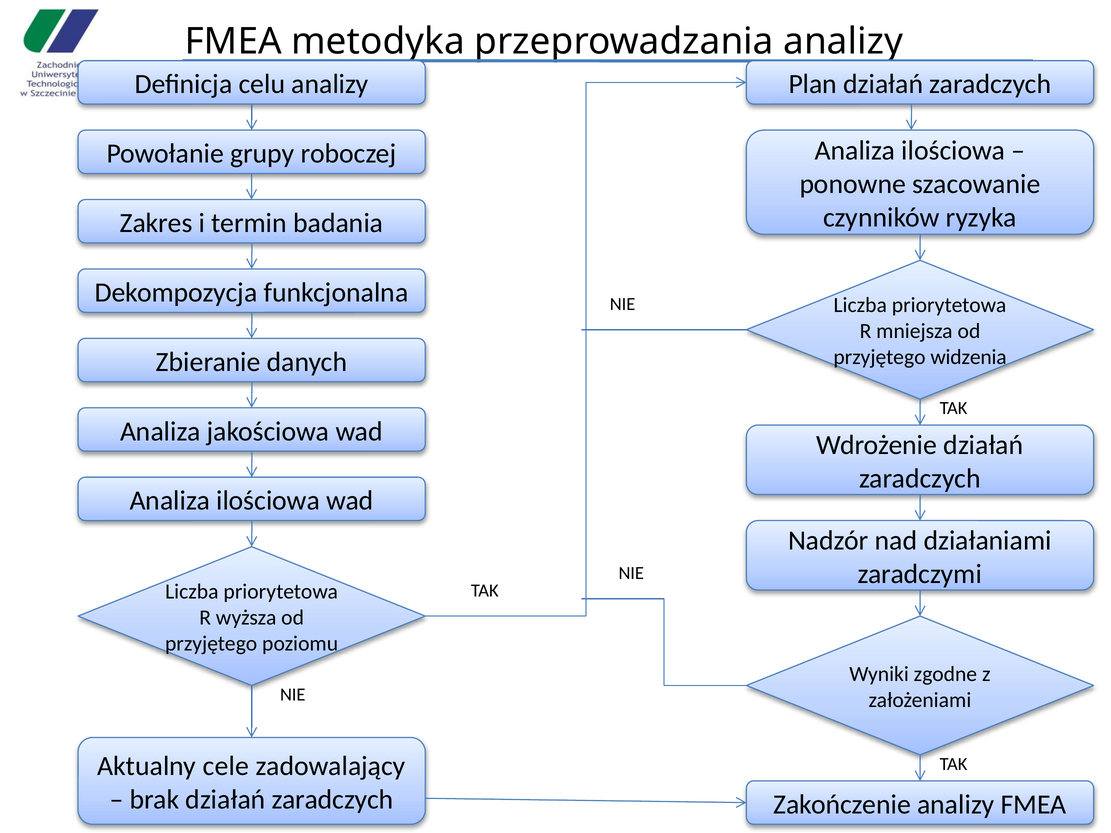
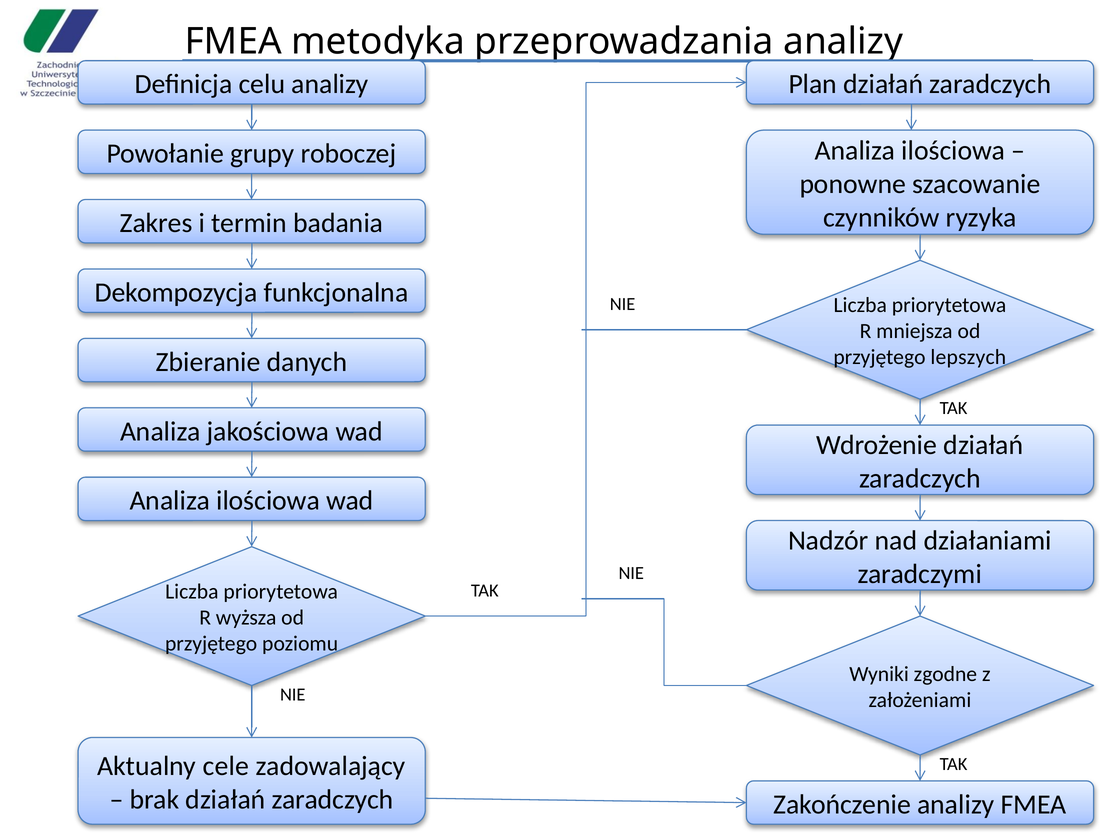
widzenia: widzenia -> lepszych
